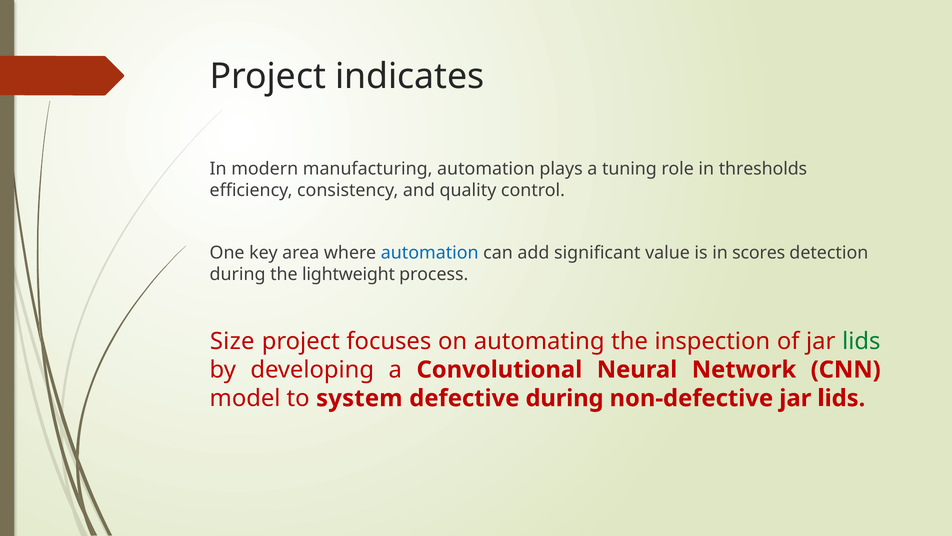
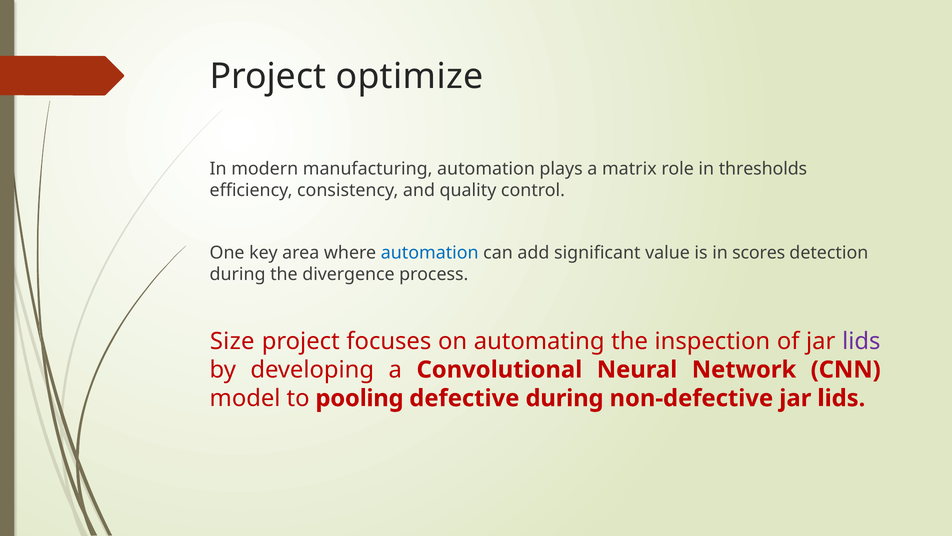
indicates: indicates -> optimize
tuning: tuning -> matrix
lightweight: lightweight -> divergence
lids at (861, 341) colour: green -> purple
system: system -> pooling
